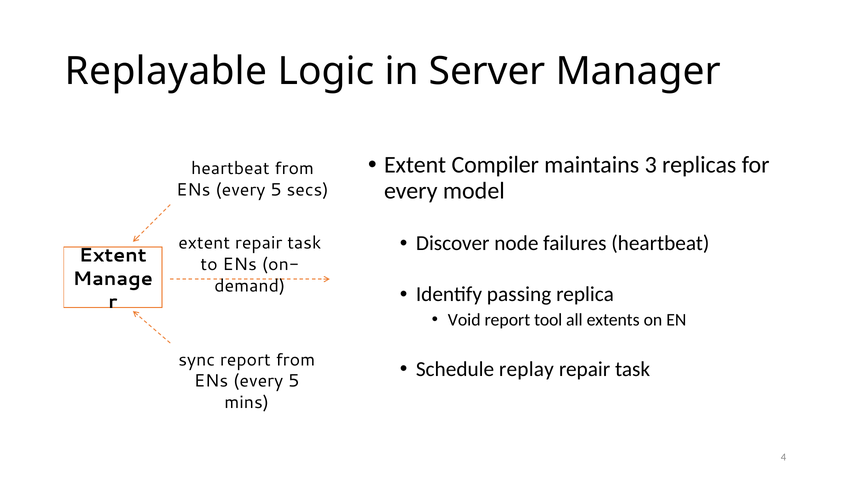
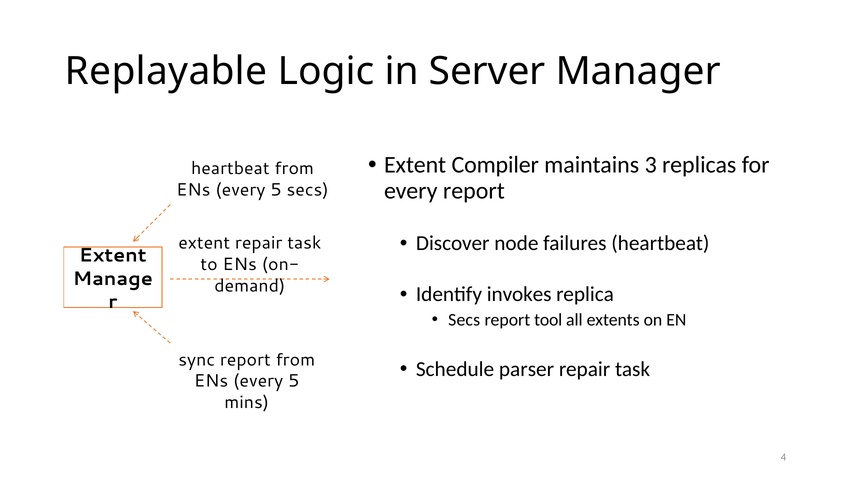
every model: model -> report
passing: passing -> invokes
Void at (464, 320): Void -> Secs
replay: replay -> parser
